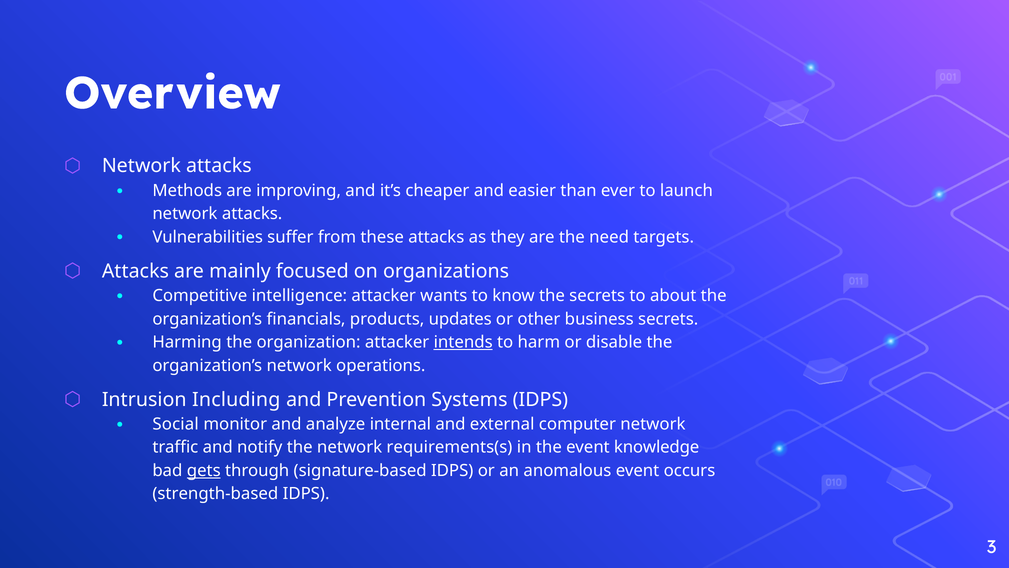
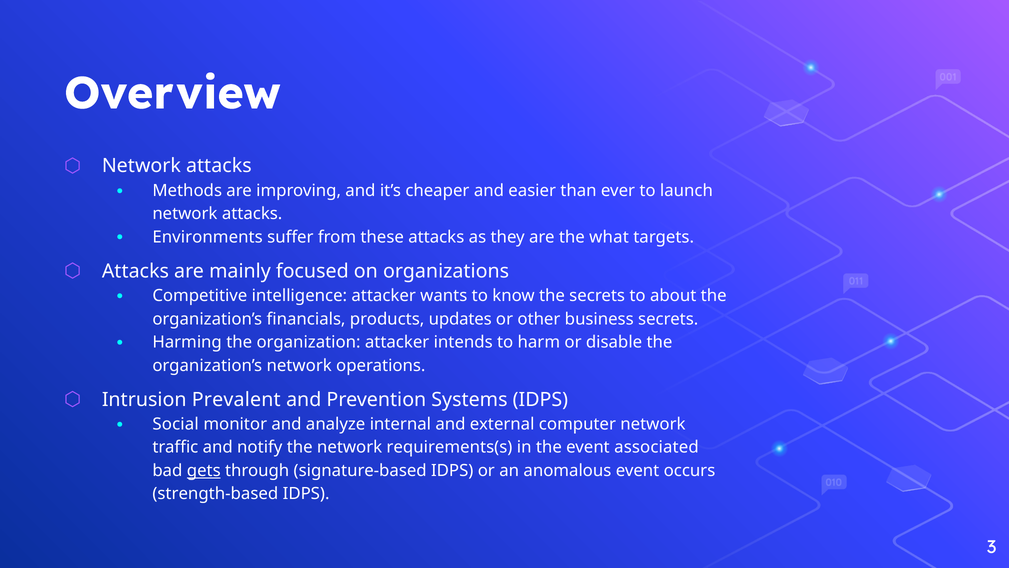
Vulnerabilities: Vulnerabilities -> Environments
need: need -> what
intends underline: present -> none
Including: Including -> Prevalent
knowledge: knowledge -> associated
